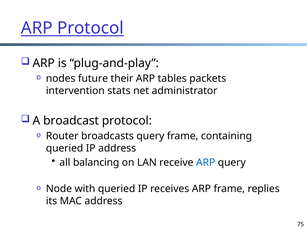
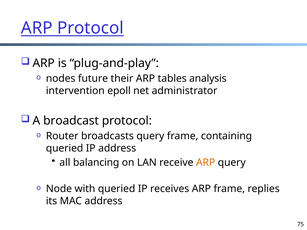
packets: packets -> analysis
stats: stats -> epoll
ARP at (206, 163) colour: blue -> orange
